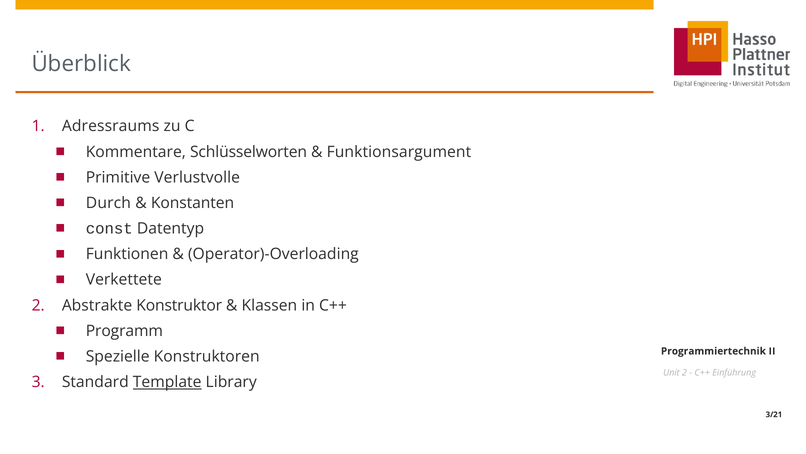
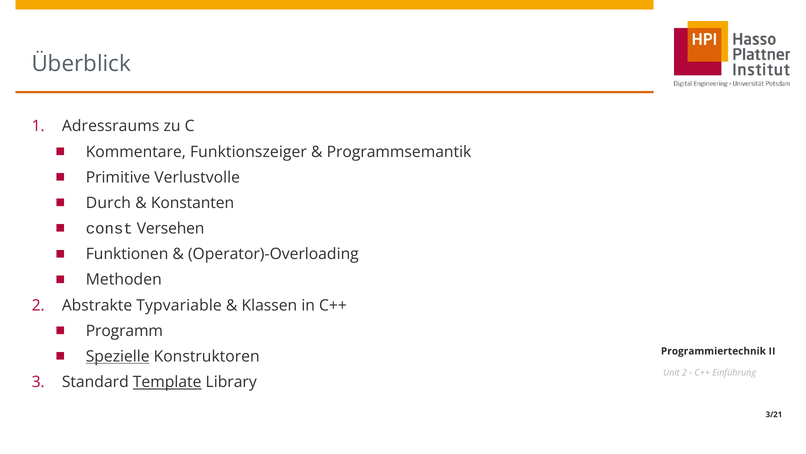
Schlüsselworten: Schlüsselworten -> Funktionszeiger
Funktionsargument: Funktionsargument -> Programmsemantik
Datentyp: Datentyp -> Versehen
Verkettete: Verkettete -> Methoden
Konstruktor: Konstruktor -> Typvariable
Spezielle underline: none -> present
